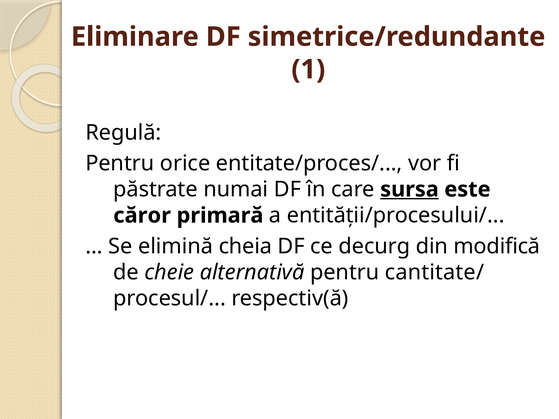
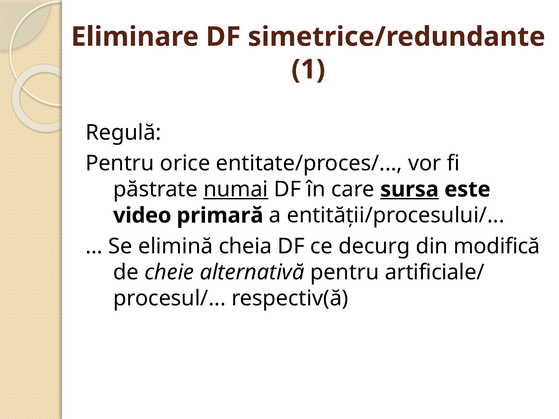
numai underline: none -> present
căror: căror -> video
cantitate/: cantitate/ -> artificiale/
